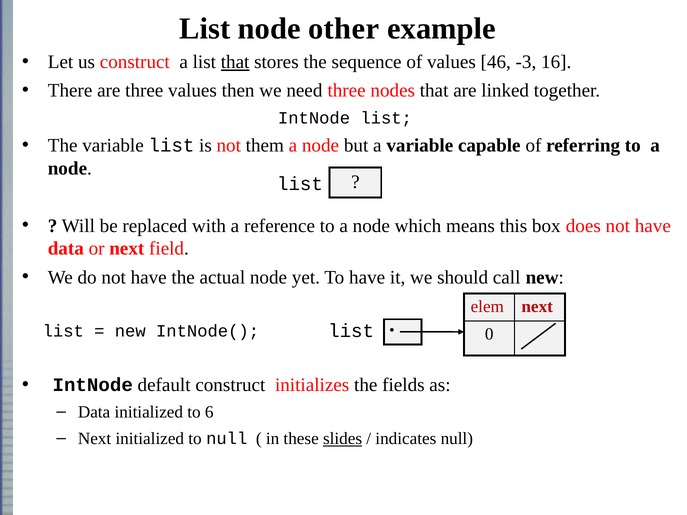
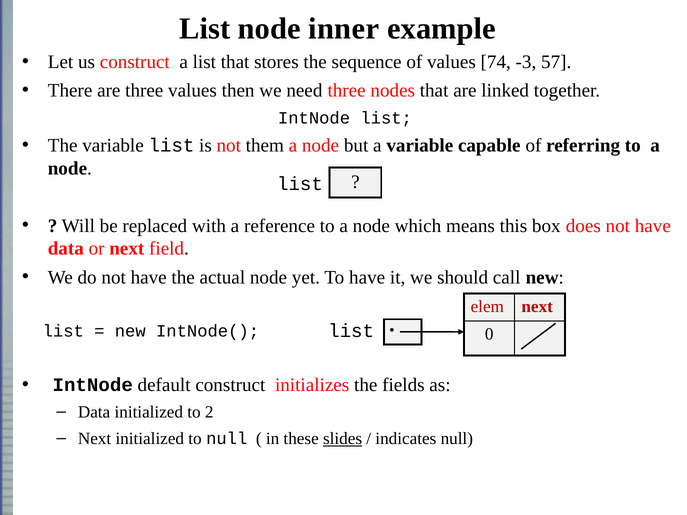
other: other -> inner
that at (235, 62) underline: present -> none
46: 46 -> 74
16: 16 -> 57
6: 6 -> 2
